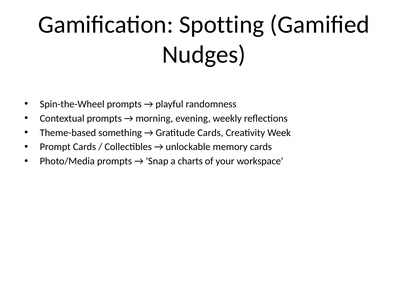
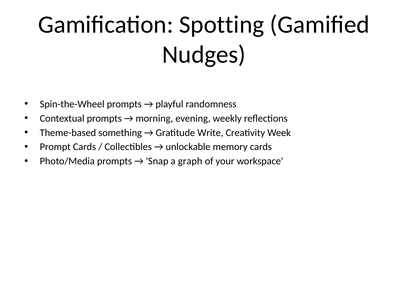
Gratitude Cards: Cards -> Write
charts: charts -> graph
